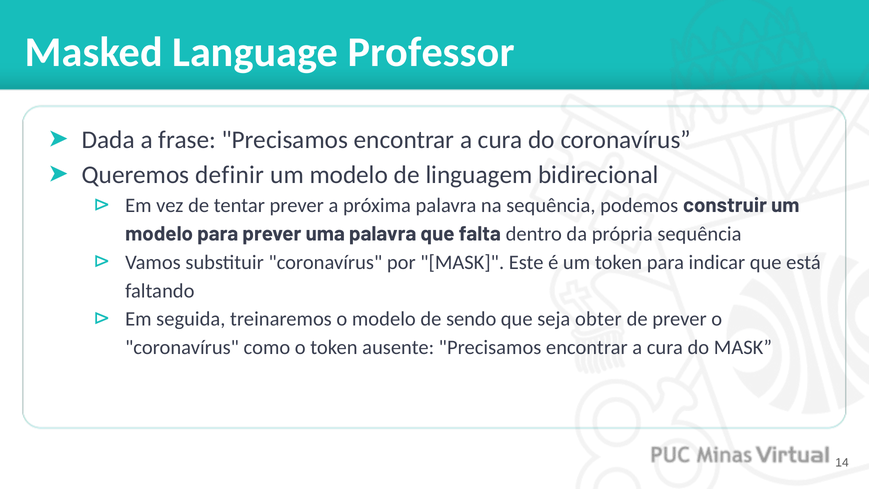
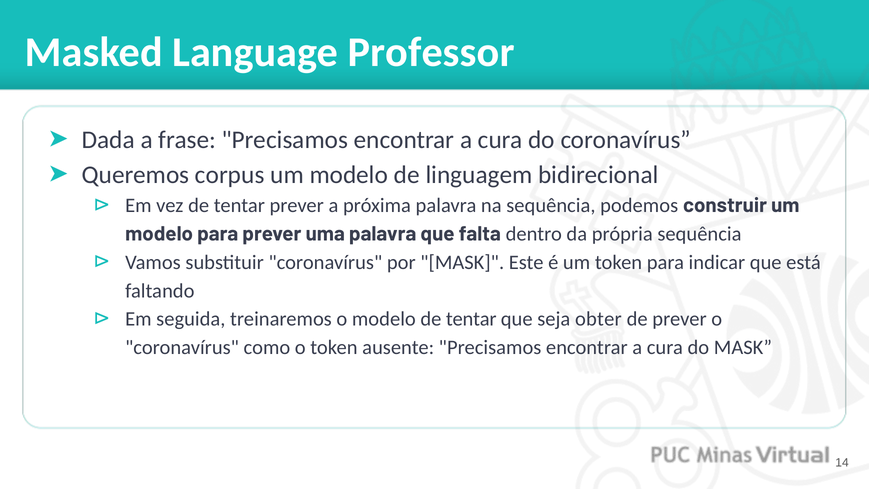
definir: definir -> corpus
modelo de sendo: sendo -> tentar
